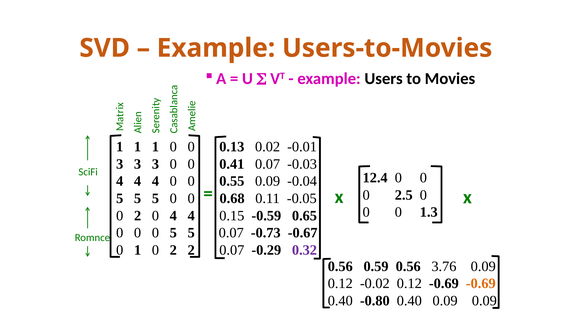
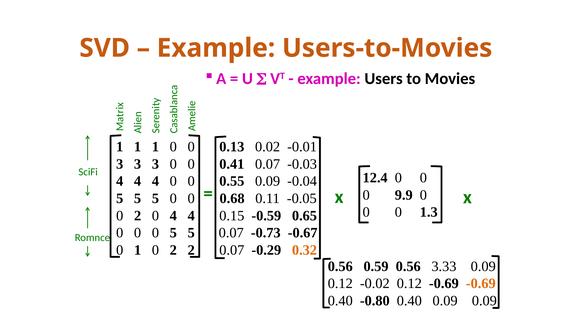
2.5: 2.5 -> 9.9
0.32 colour: purple -> orange
3.76: 3.76 -> 3.33
